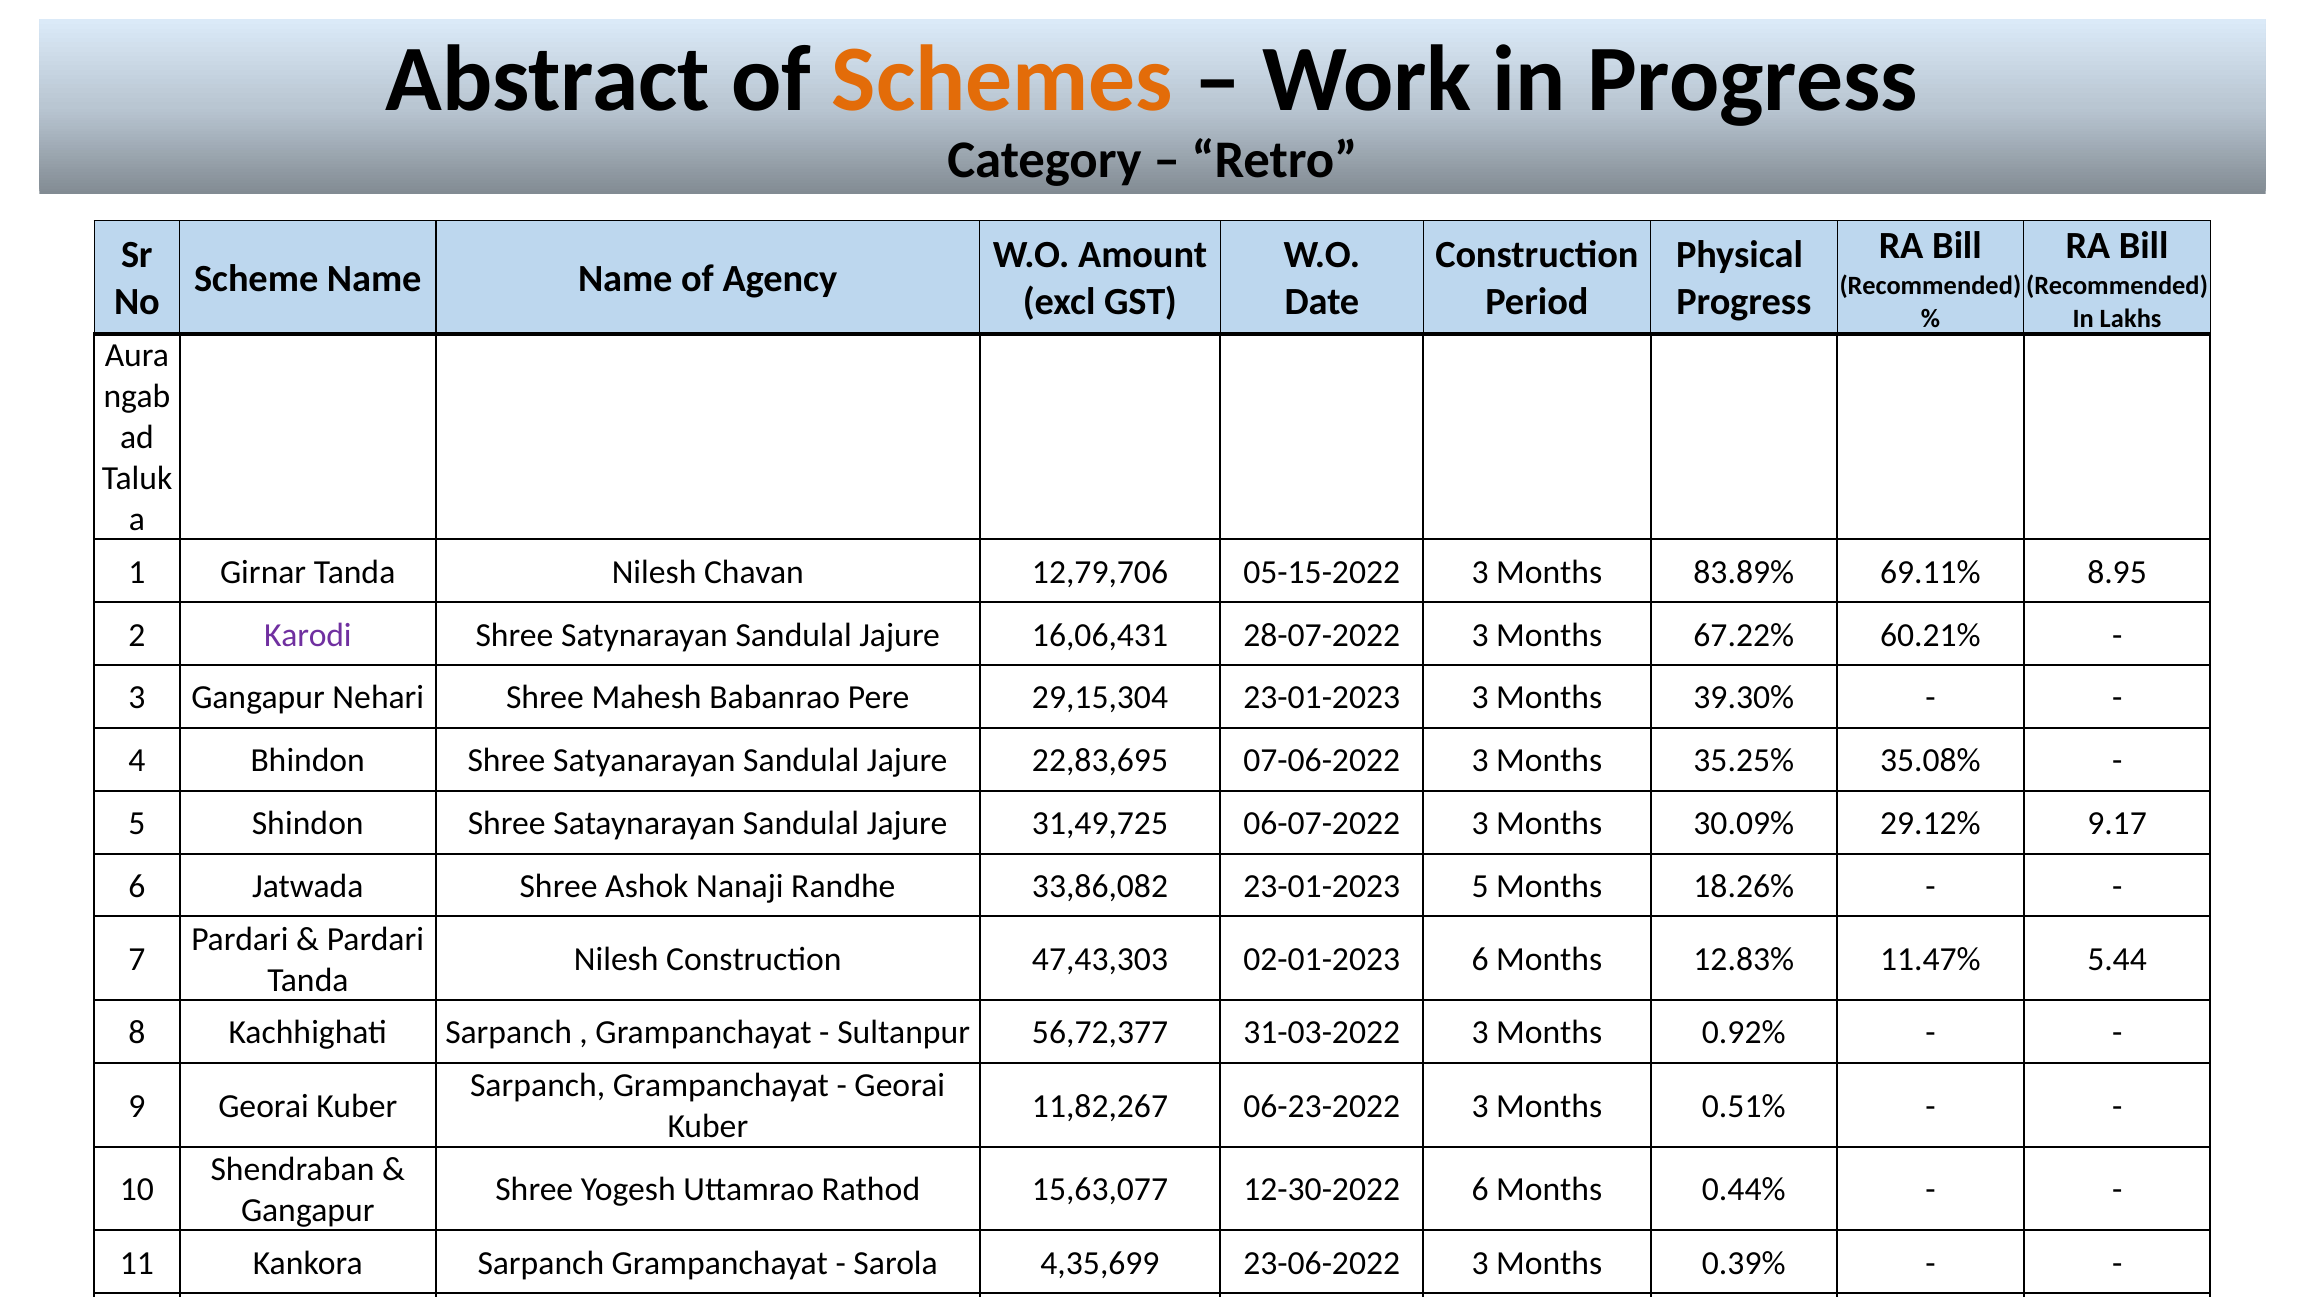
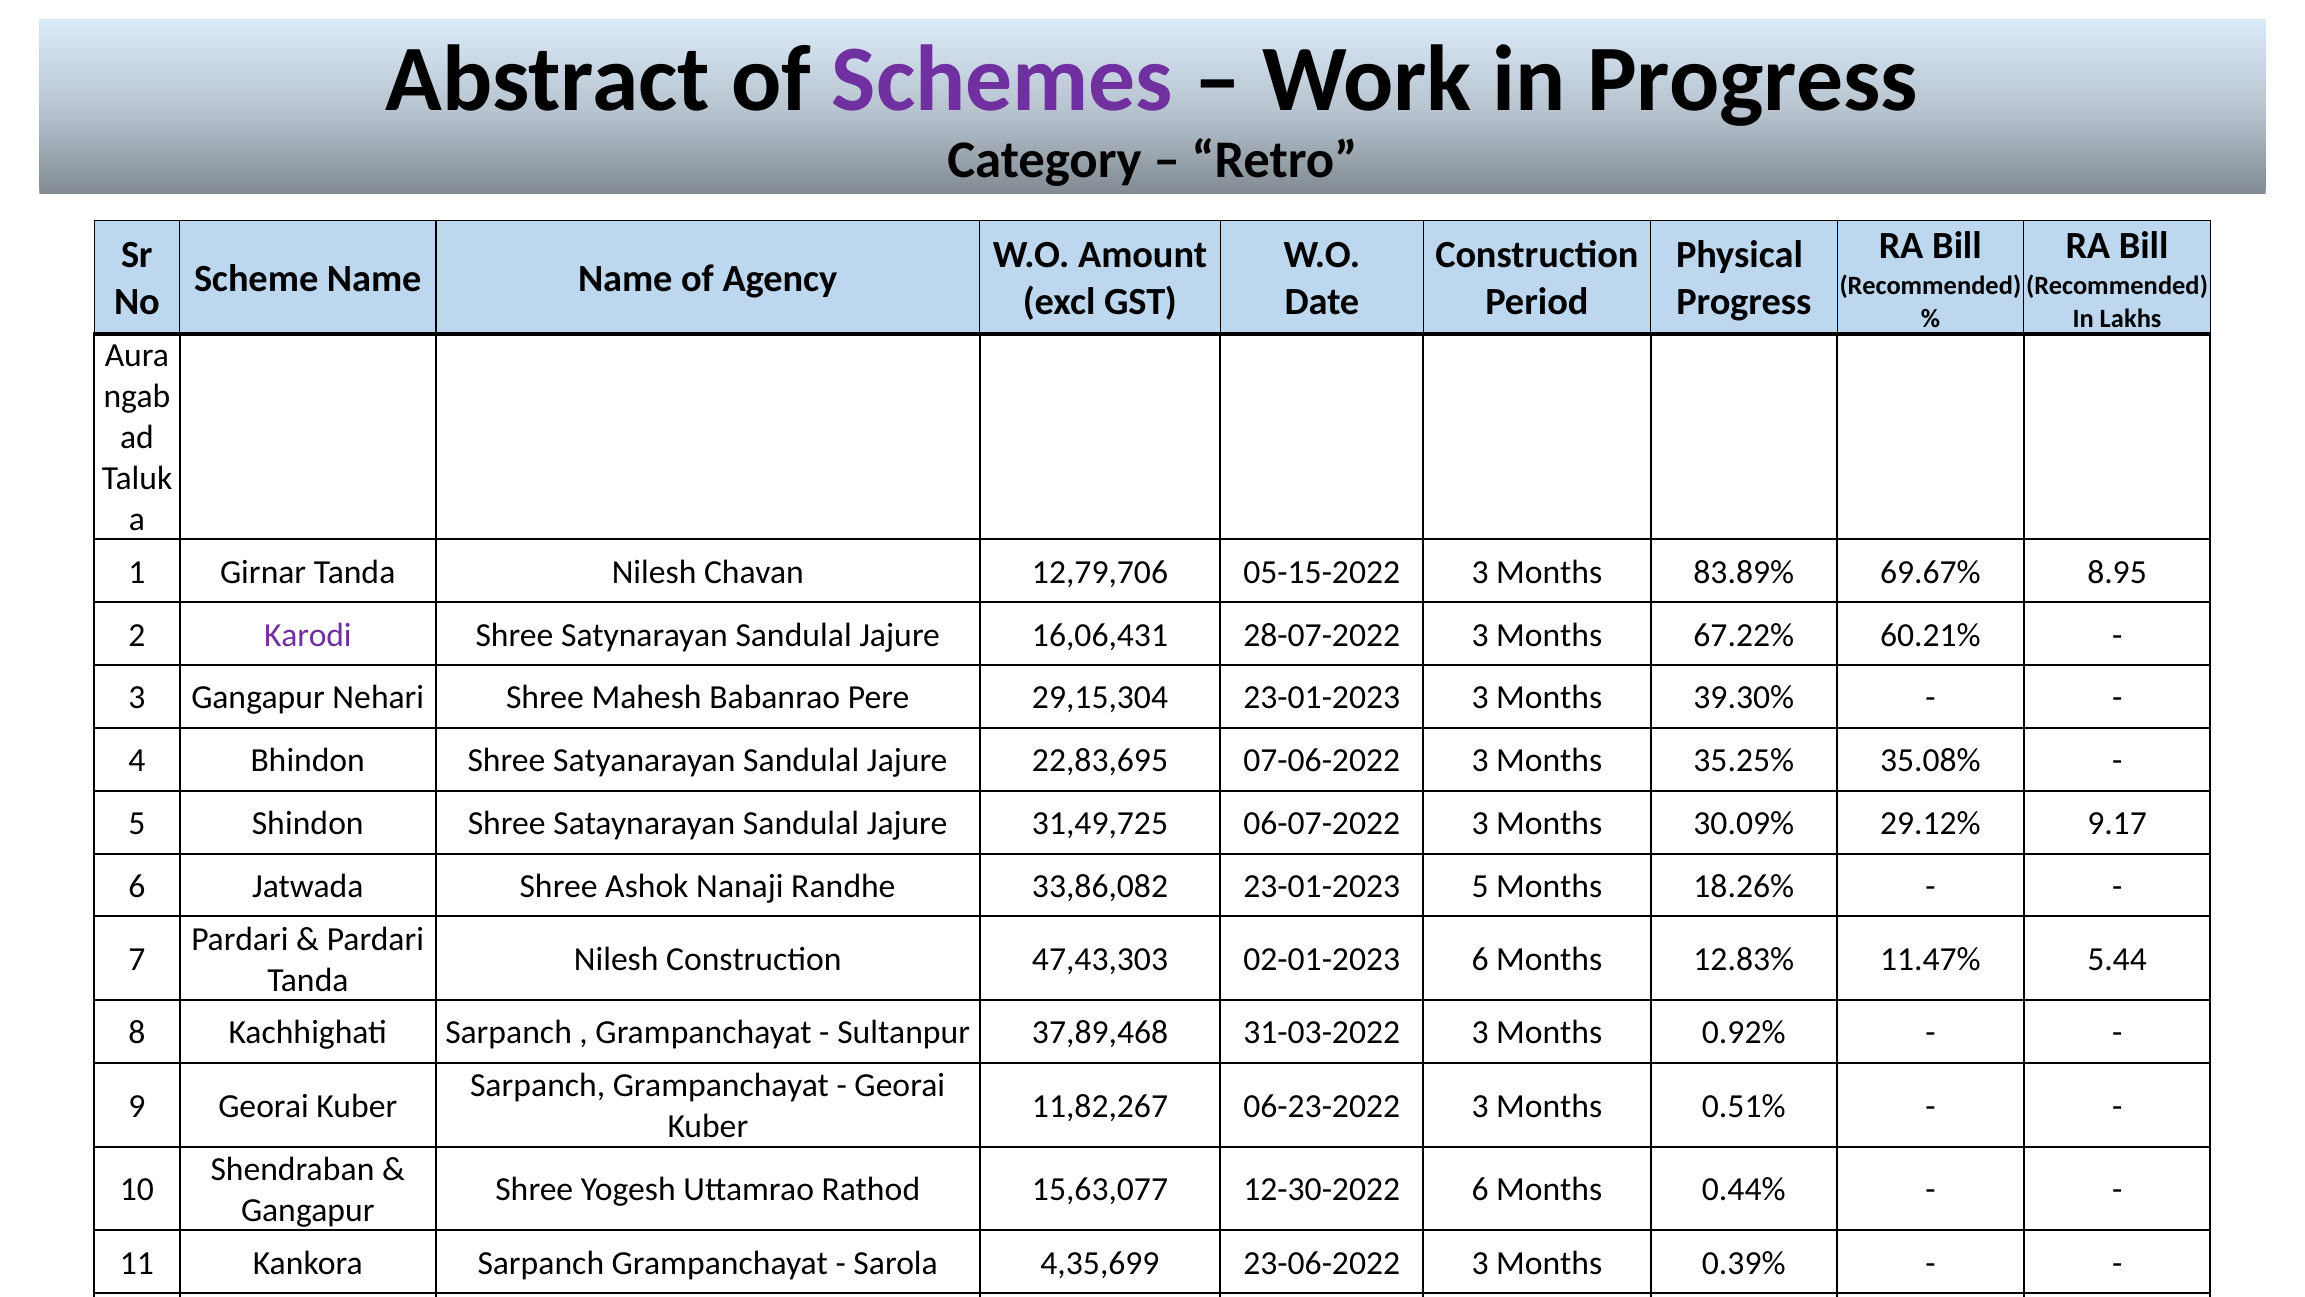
Schemes colour: orange -> purple
69.11%: 69.11% -> 69.67%
56,72,377: 56,72,377 -> 37,89,468
